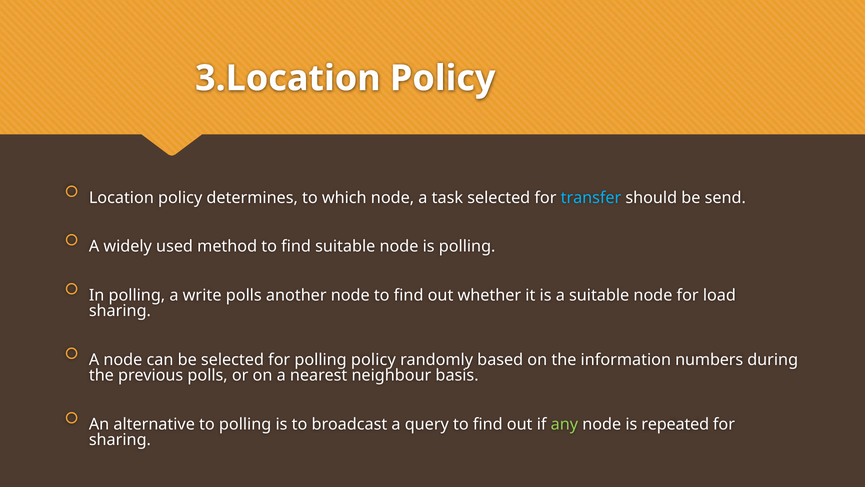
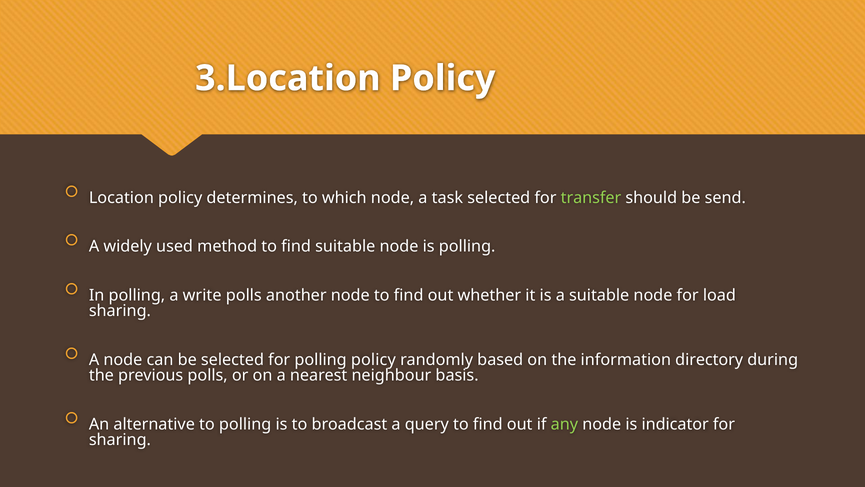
transfer colour: light blue -> light green
numbers: numbers -> directory
repeated: repeated -> indicator
